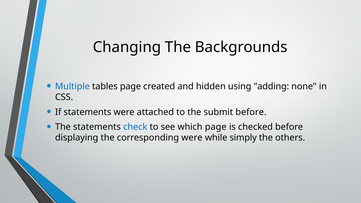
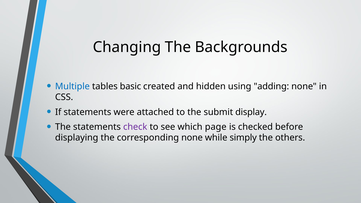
tables page: page -> basic
submit before: before -> display
check colour: blue -> purple
corresponding were: were -> none
